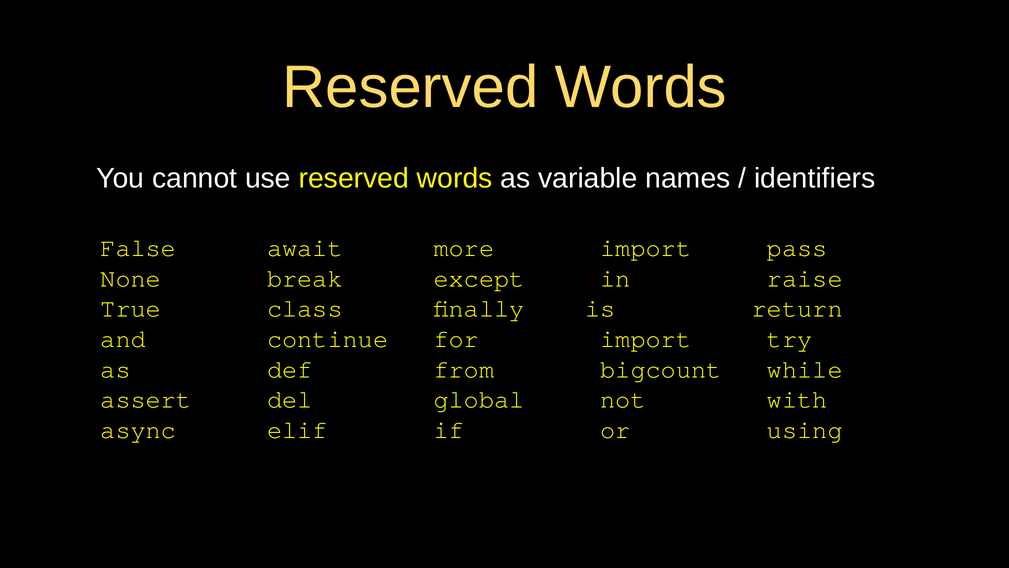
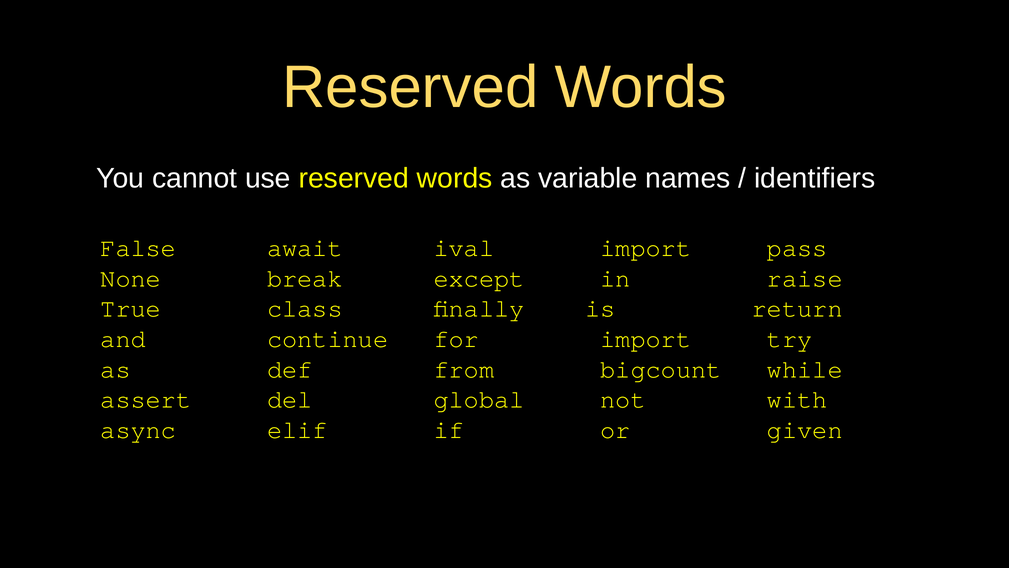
more: more -> ival
using: using -> given
